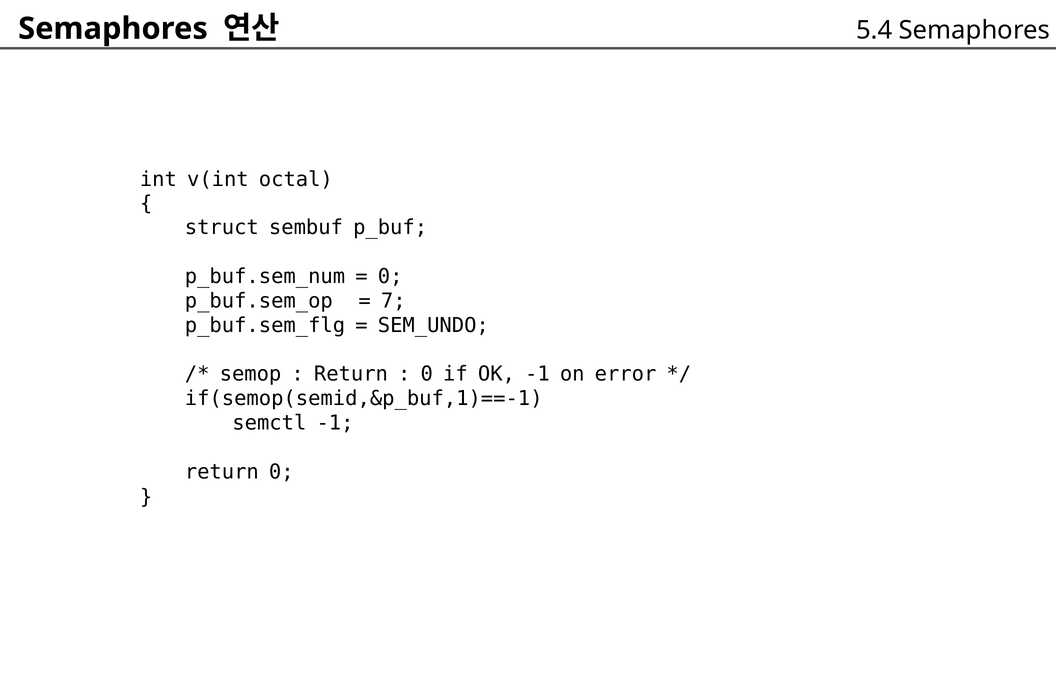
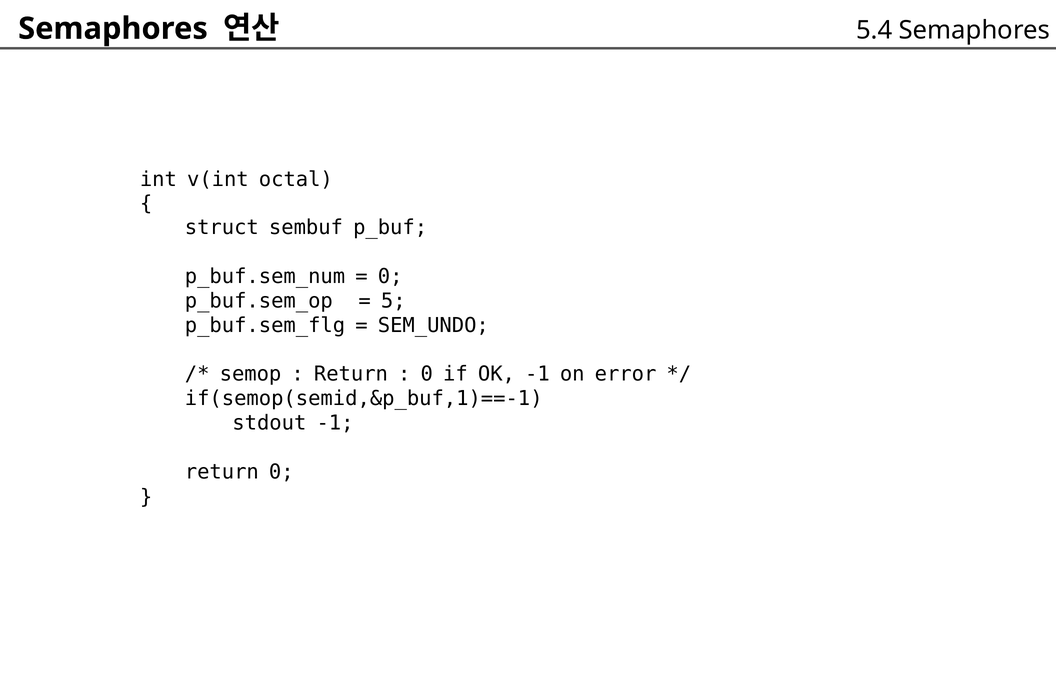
7: 7 -> 5
semctl: semctl -> stdout
